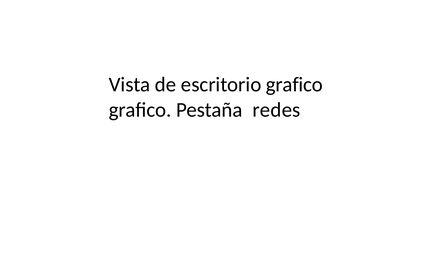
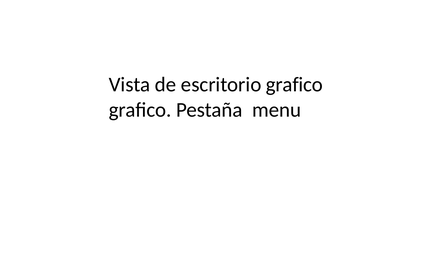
redes: redes -> menu
